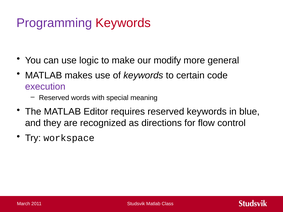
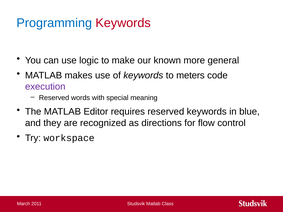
Programming colour: purple -> blue
modify: modify -> known
certain: certain -> meters
